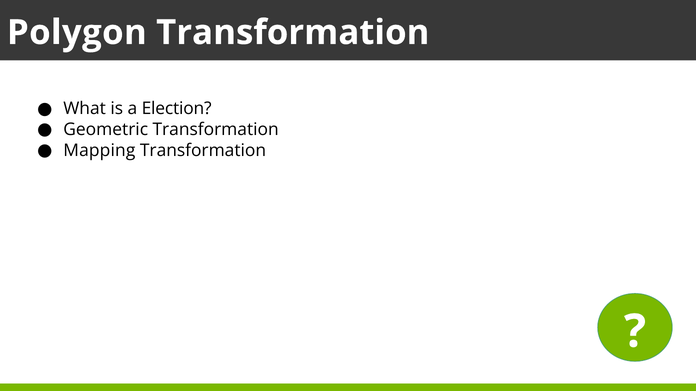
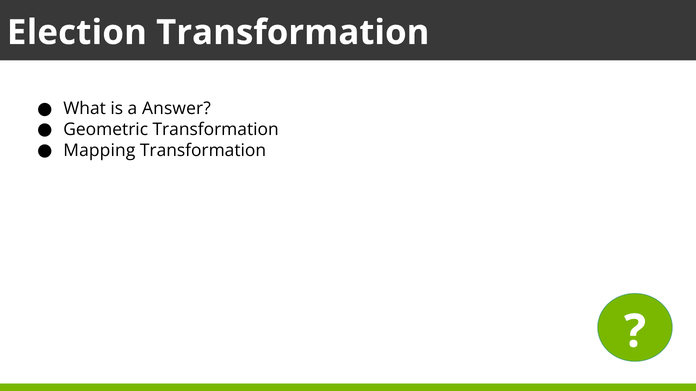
Polygon: Polygon -> Election
Election: Election -> Answer
